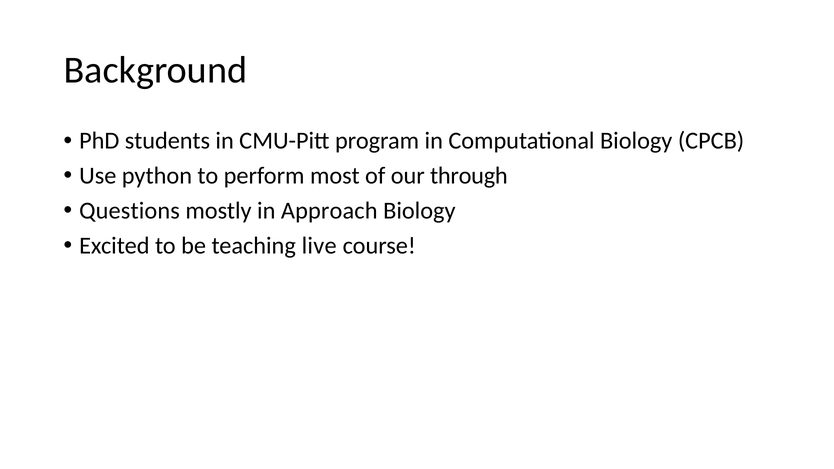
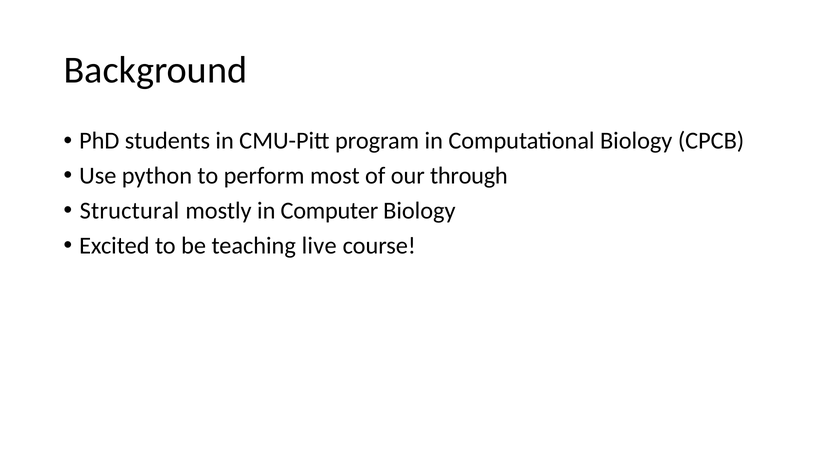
Questions: Questions -> Structural
Approach: Approach -> Computer
